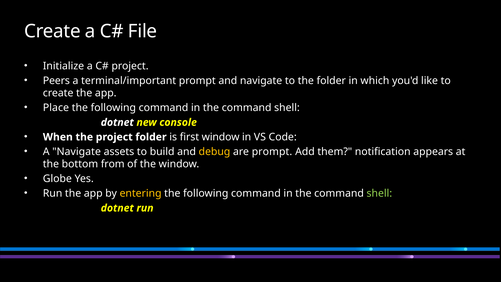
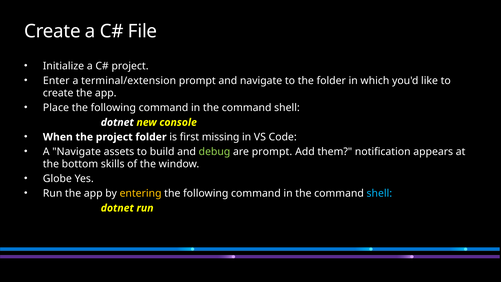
Peers: Peers -> Enter
terminal/important: terminal/important -> terminal/extension
first window: window -> missing
debug colour: yellow -> light green
from: from -> skills
shell at (379, 193) colour: light green -> light blue
